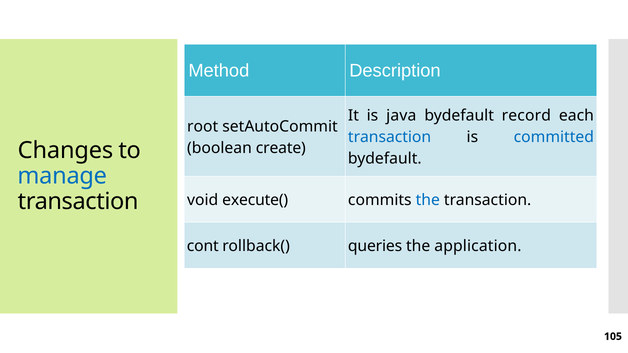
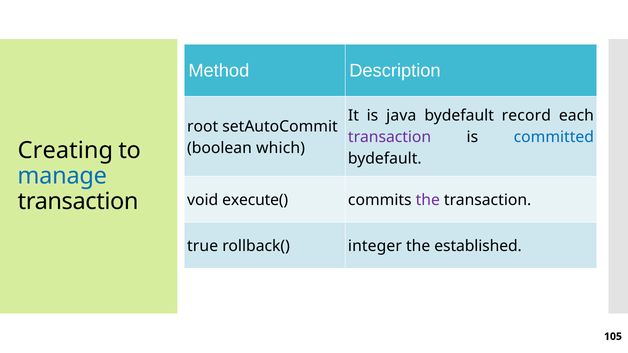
transaction at (390, 137) colour: blue -> purple
create: create -> which
Changes: Changes -> Creating
the at (428, 200) colour: blue -> purple
cont: cont -> true
queries: queries -> integer
application: application -> established
